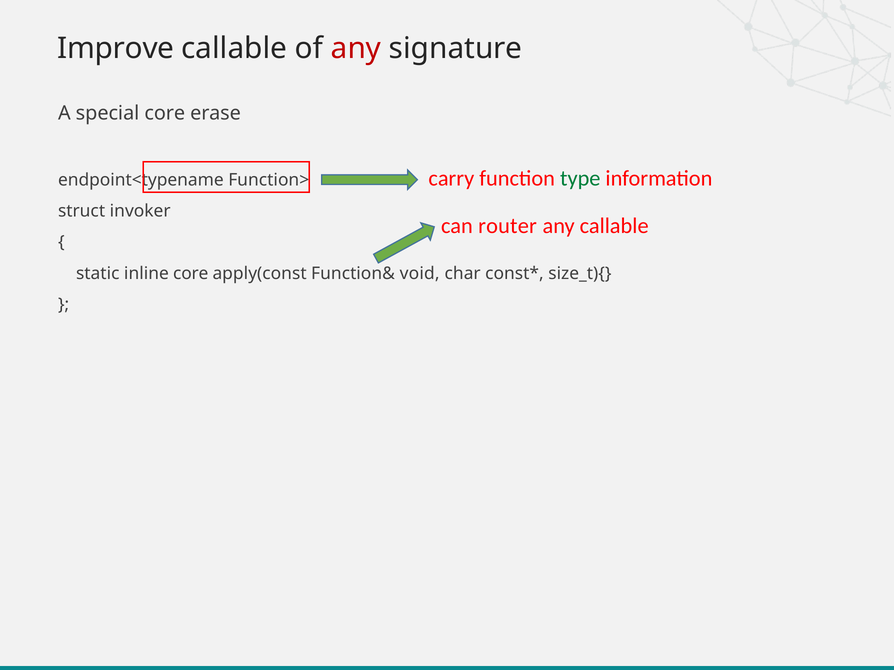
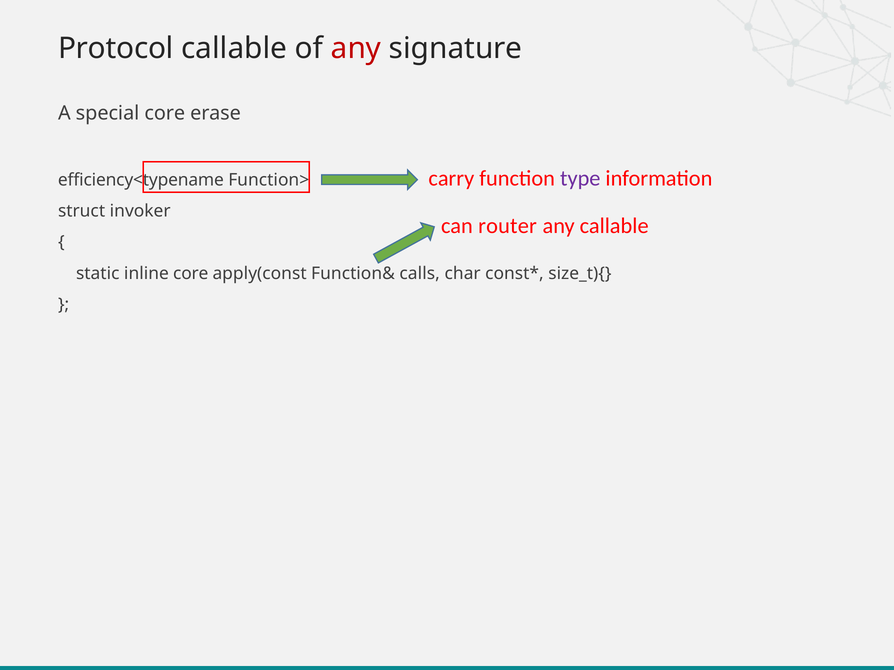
Improve: Improve -> Protocol
type colour: green -> purple
endpoint<typename: endpoint<typename -> efficiency<typename
void: void -> calls
